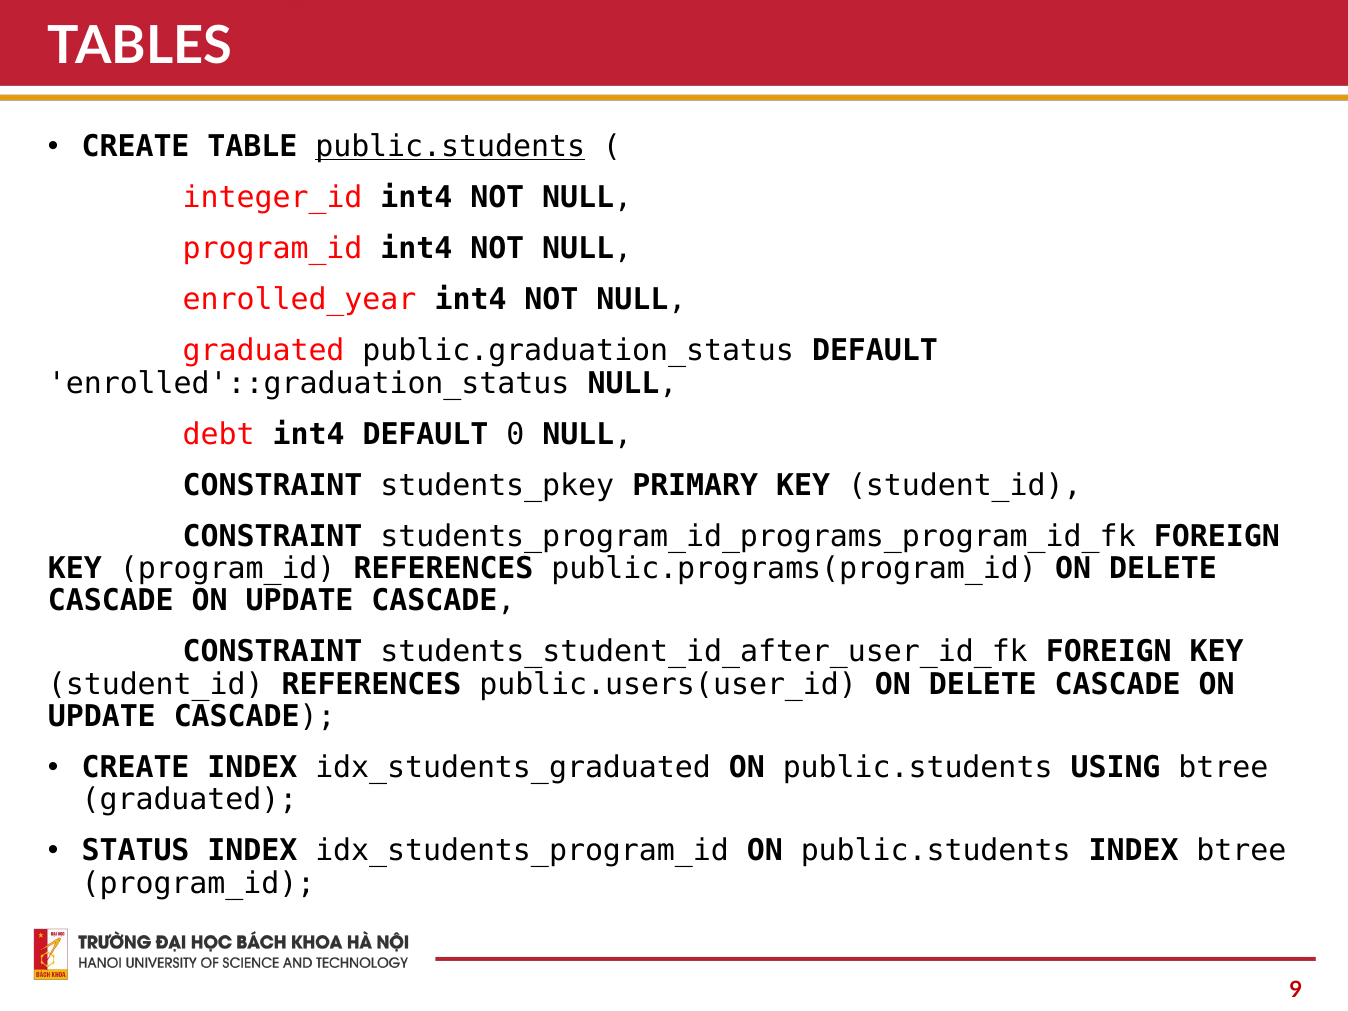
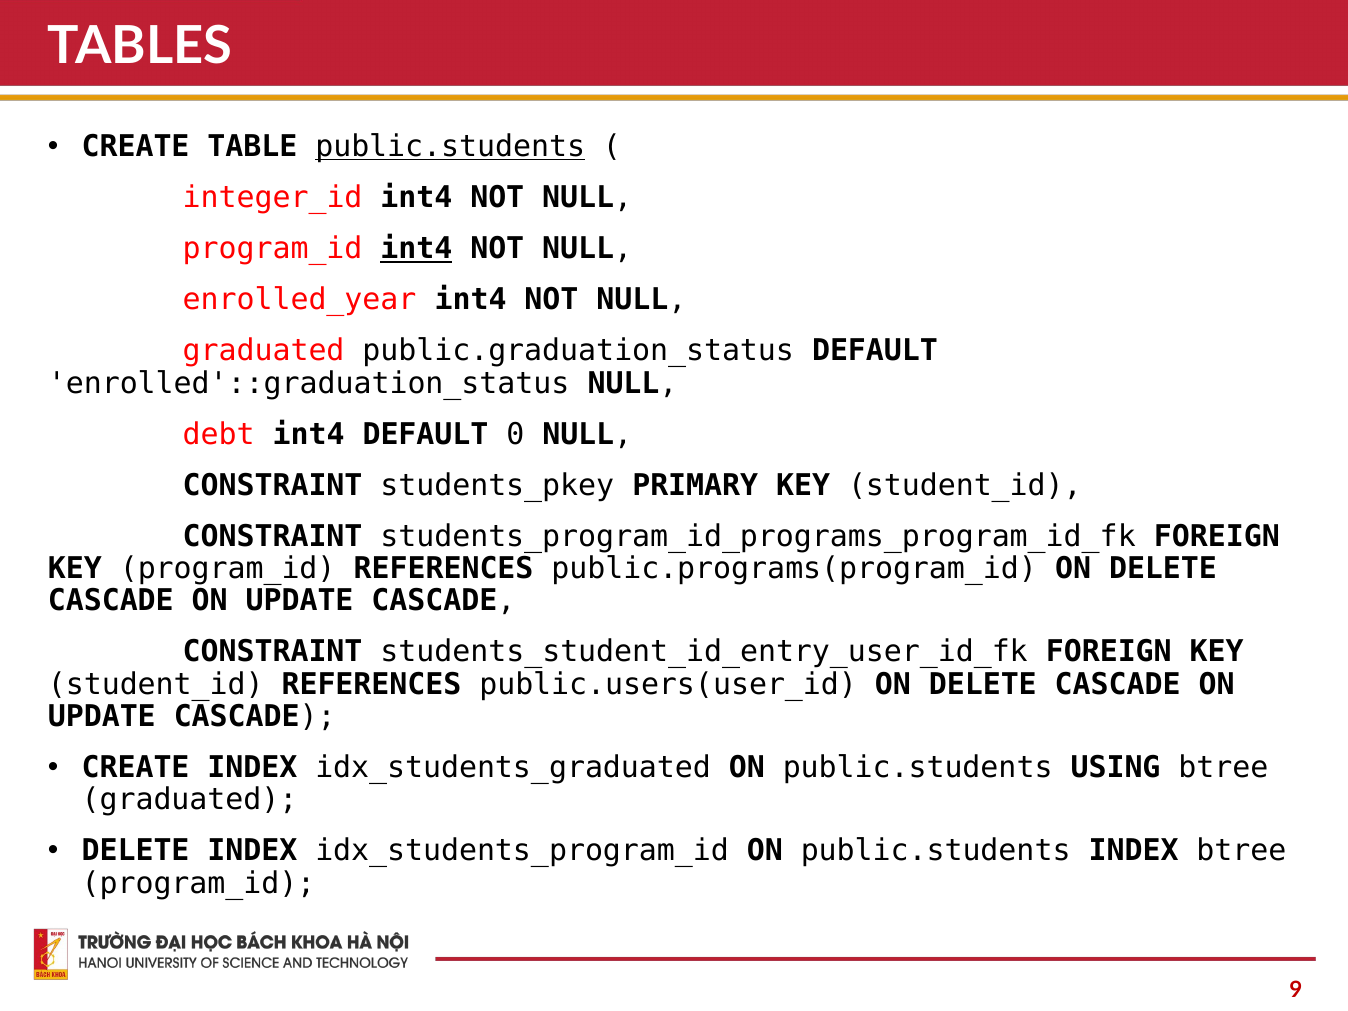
int4 at (416, 249) underline: none -> present
students_student_id_after_user_id_fk: students_student_id_after_user_id_fk -> students_student_id_entry_user_id_fk
STATUS at (136, 851): STATUS -> DELETE
